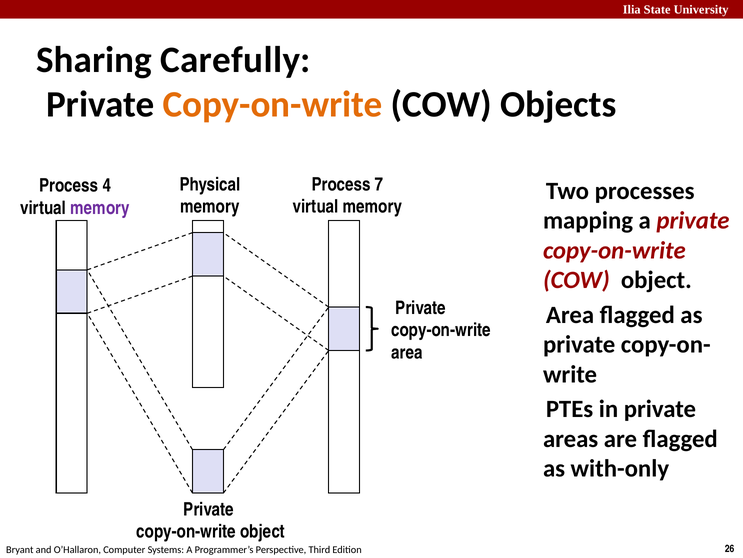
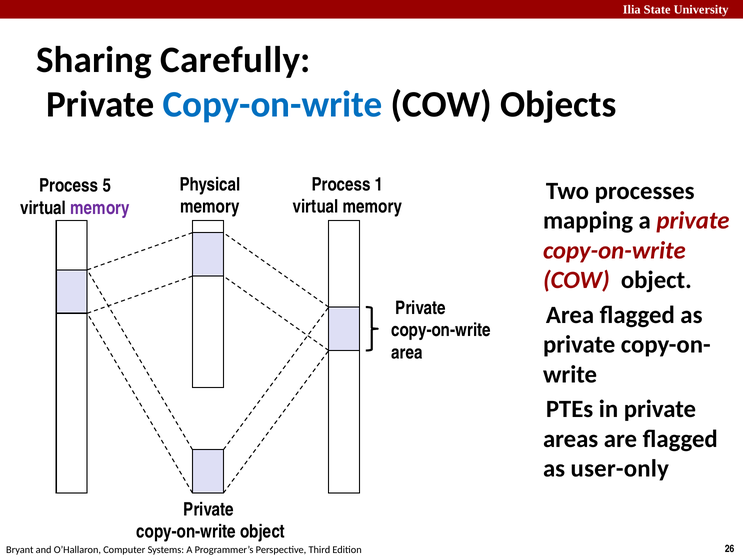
Copy-on-write at (273, 104) colour: orange -> blue
7: 7 -> 1
4: 4 -> 5
with-only: with-only -> user-only
